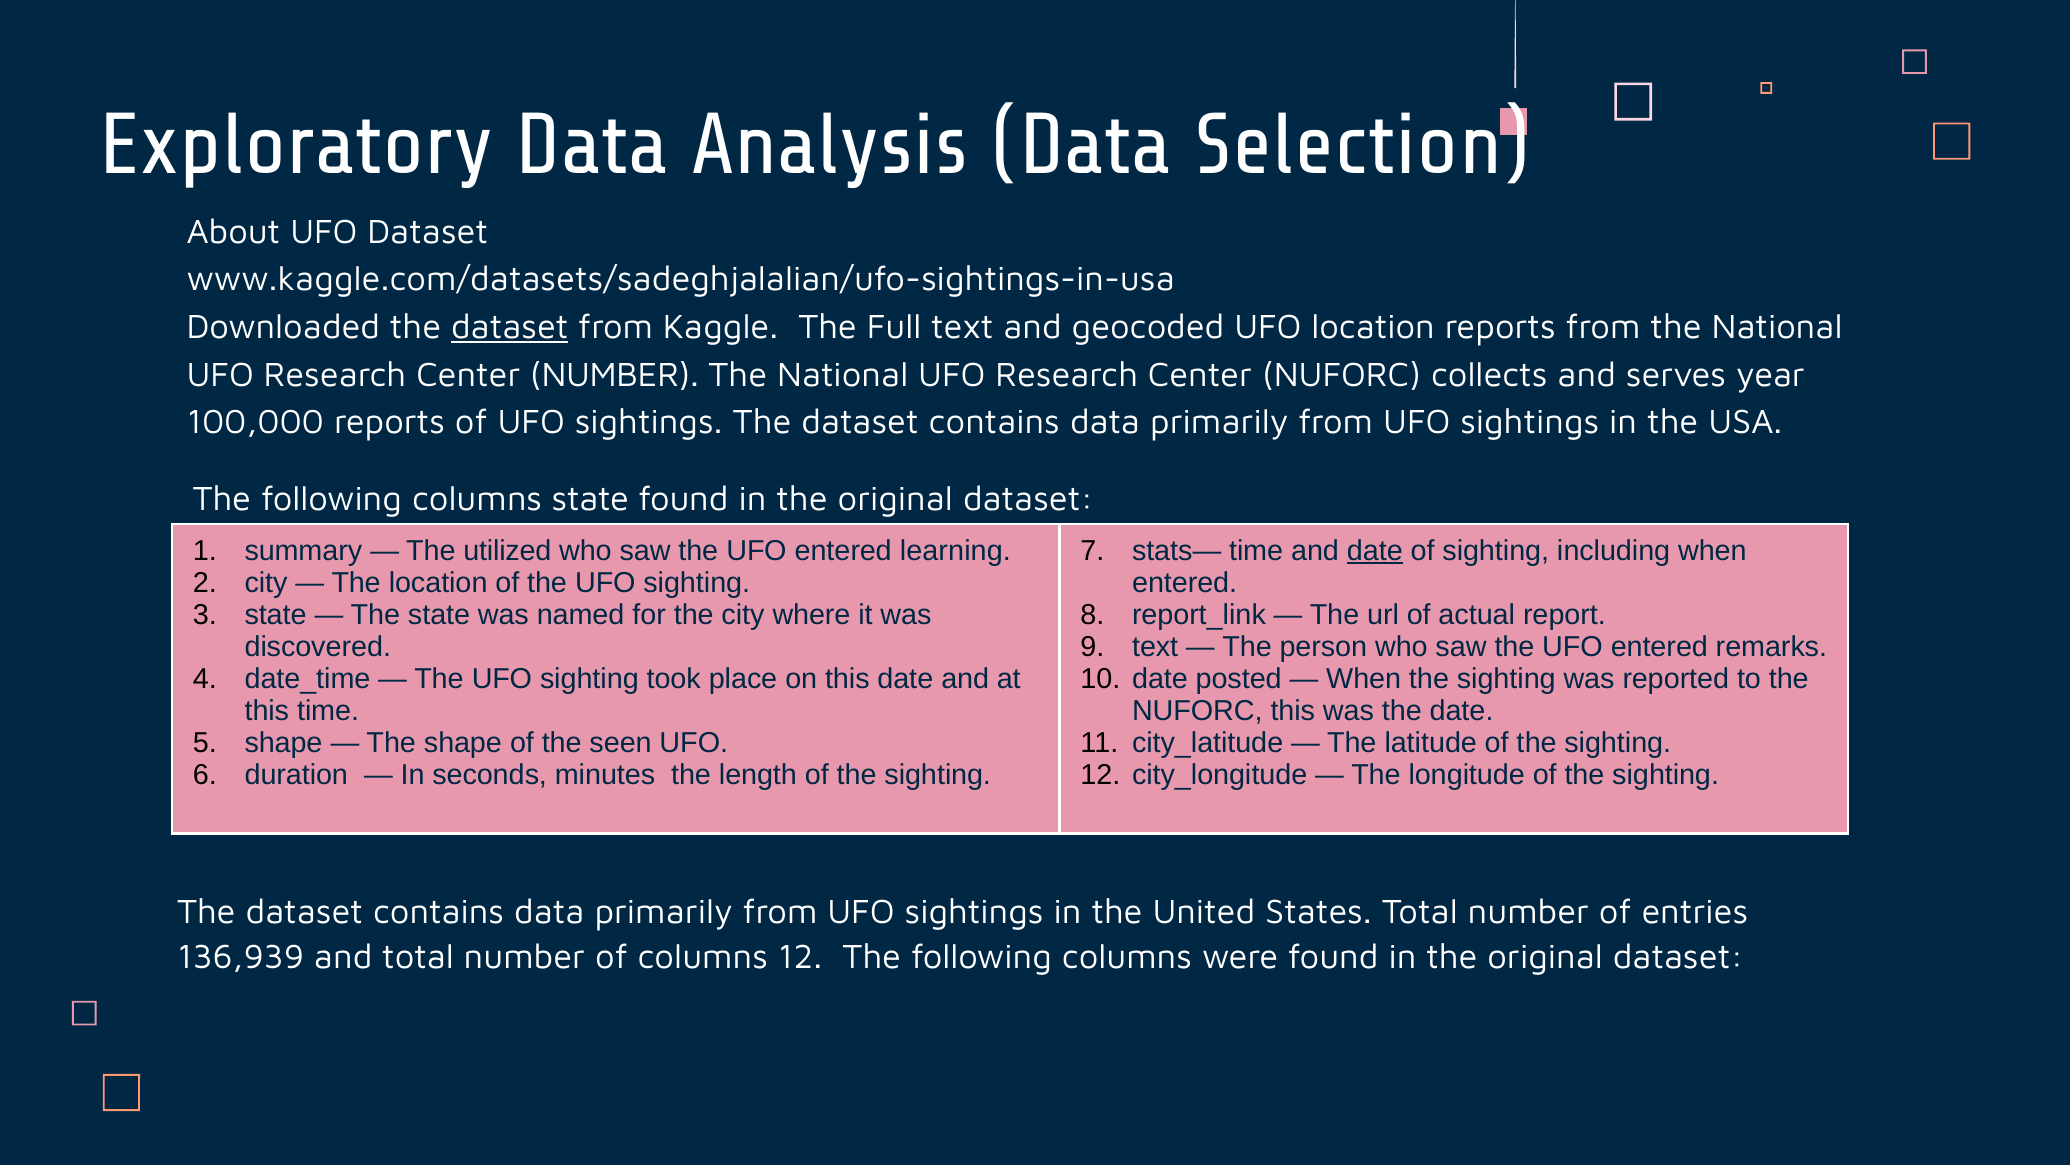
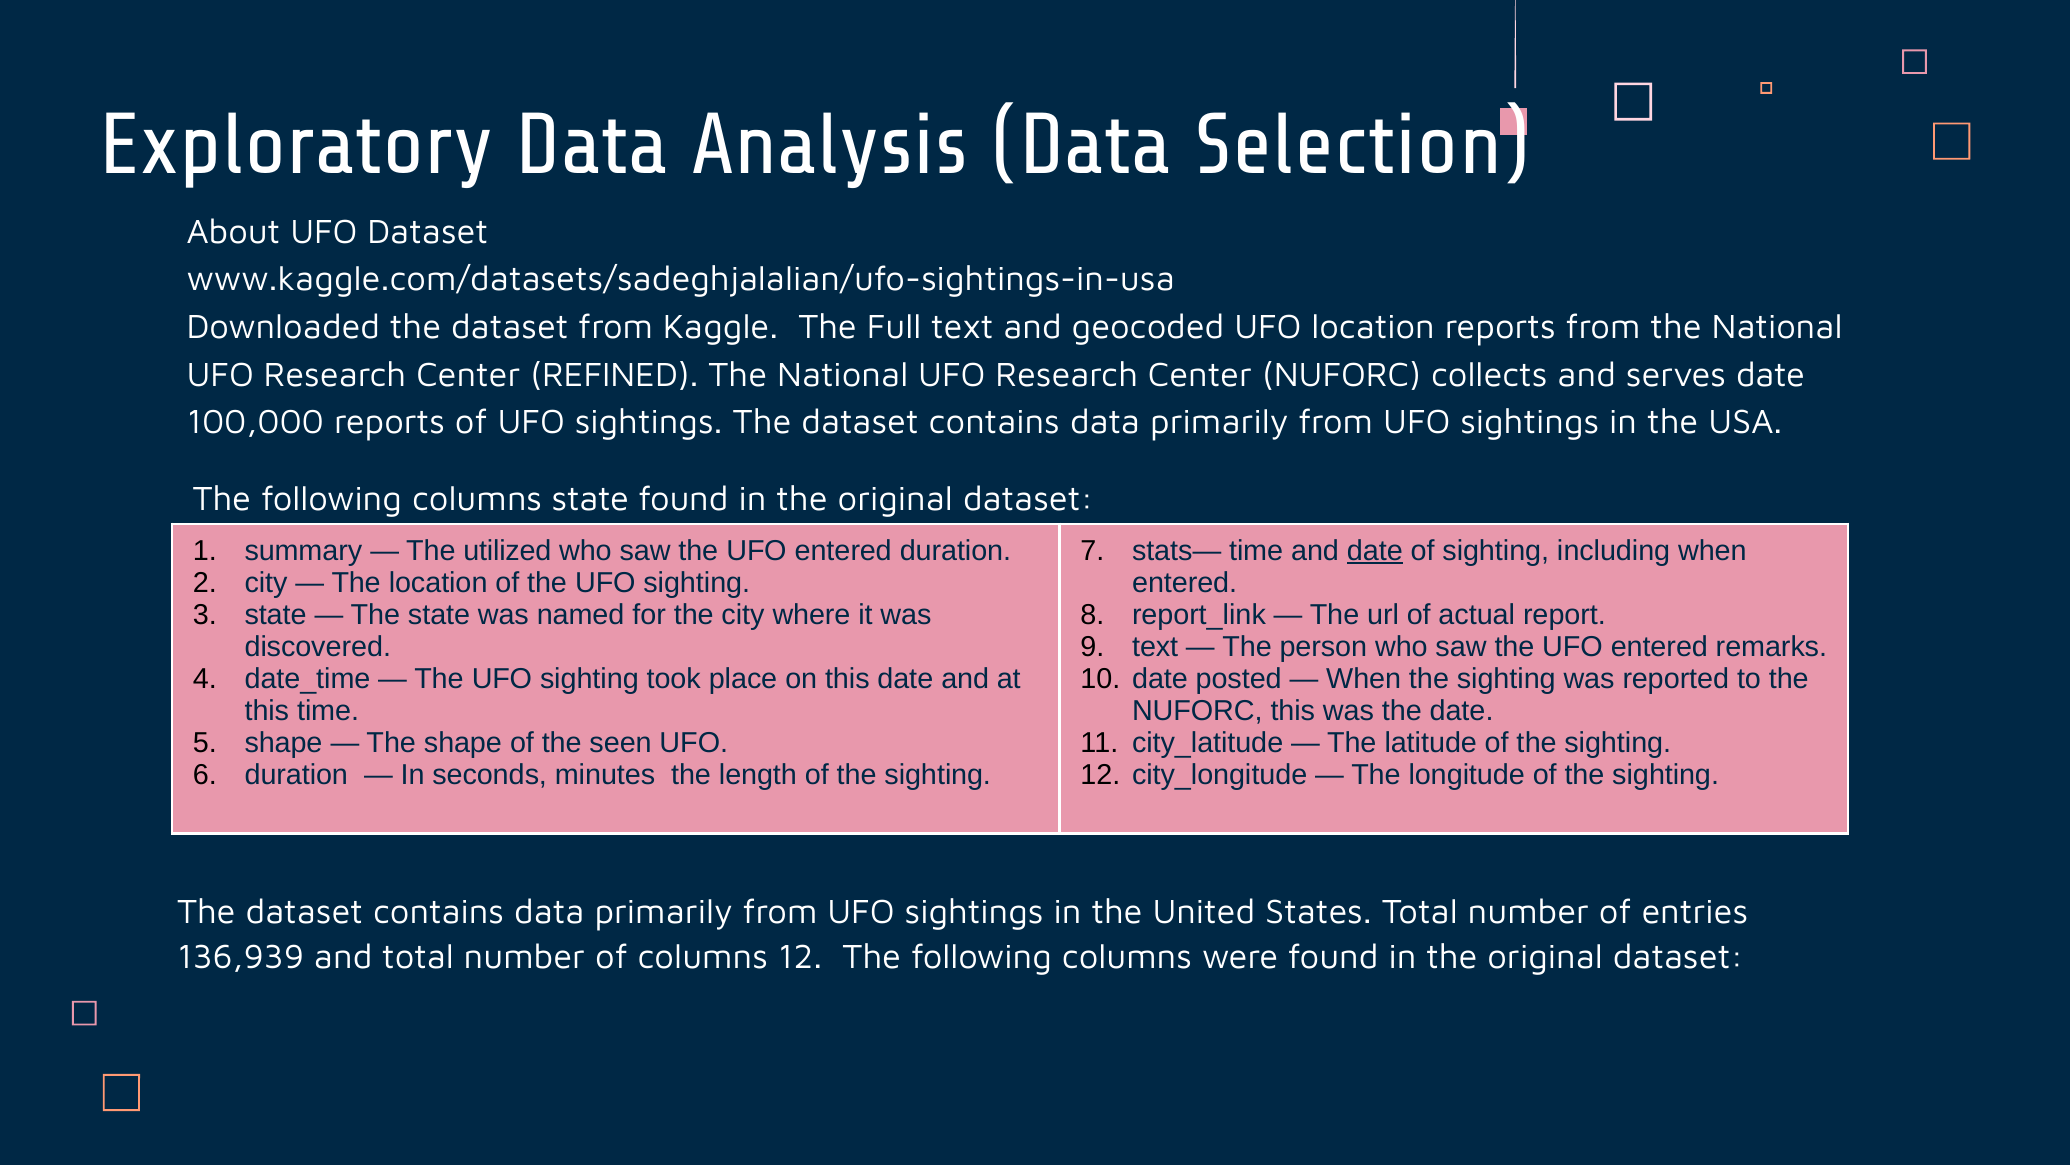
dataset at (510, 327) underline: present -> none
Center NUMBER: NUMBER -> REFINED
serves year: year -> date
entered learning: learning -> duration
